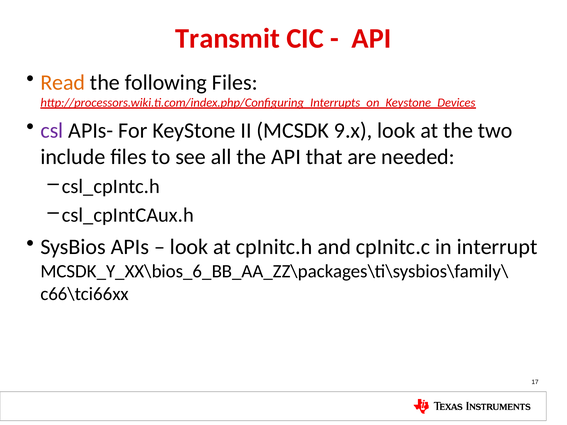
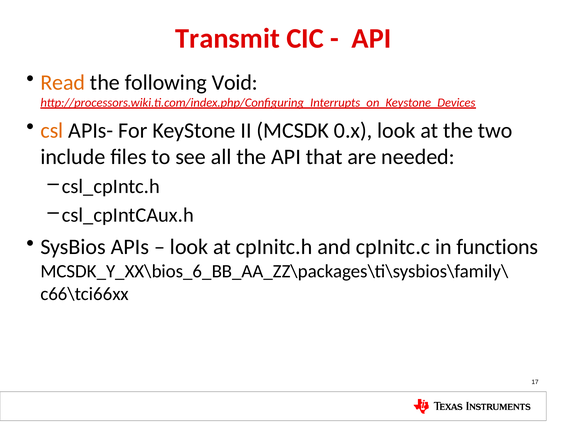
following Files: Files -> Void
csl colour: purple -> orange
9.x: 9.x -> 0.x
interrupt: interrupt -> functions
